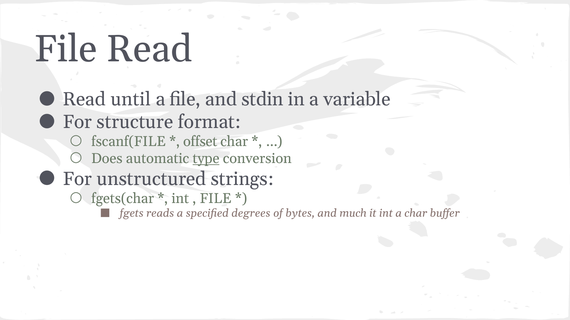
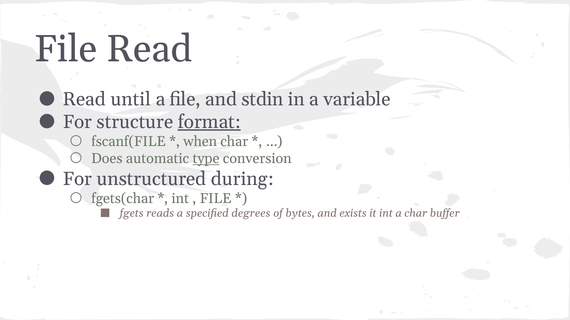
format underline: none -> present
offset: offset -> when
strings: strings -> during
much: much -> exists
